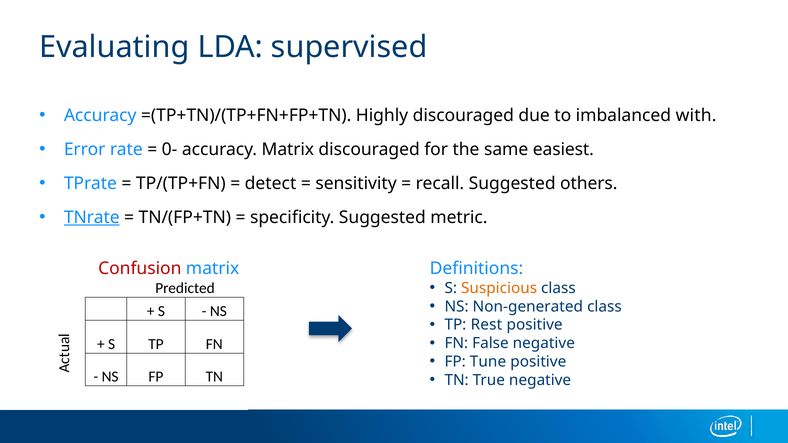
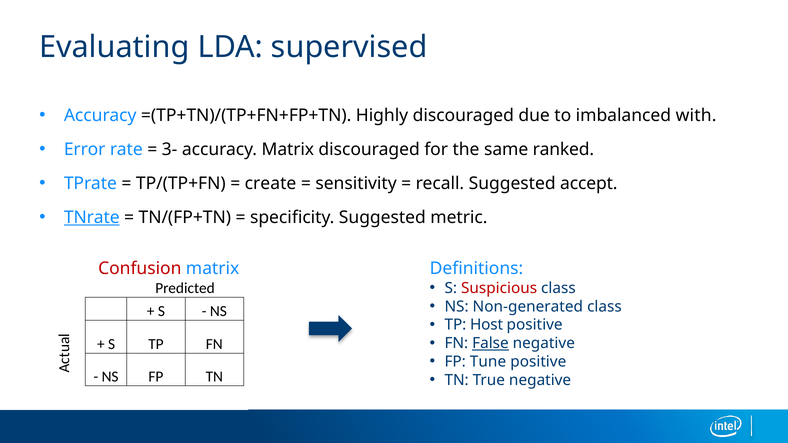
0-: 0- -> 3-
easiest: easiest -> ranked
detect: detect -> create
others: others -> accept
Suspicious colour: orange -> red
Rest: Rest -> Host
False underline: none -> present
